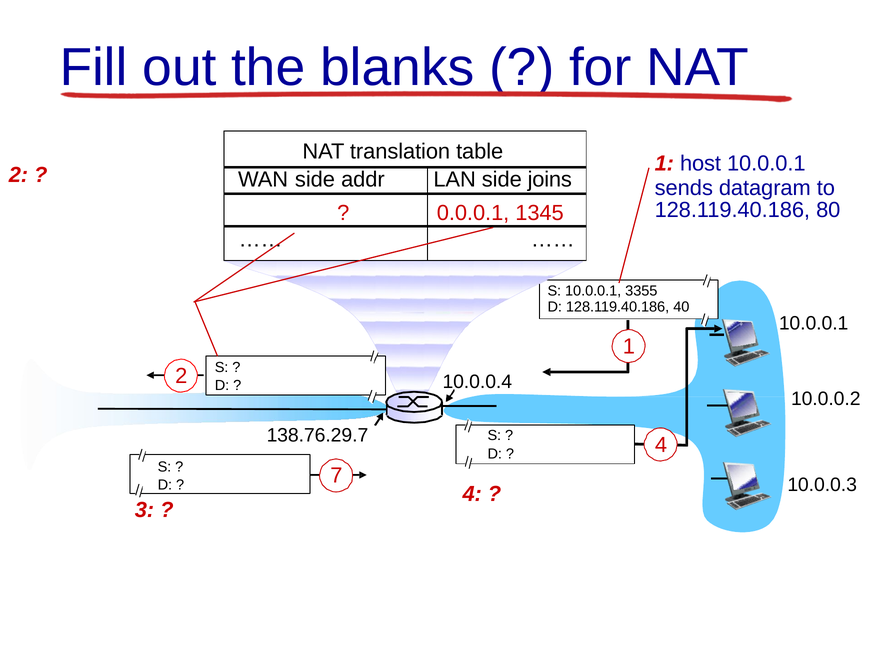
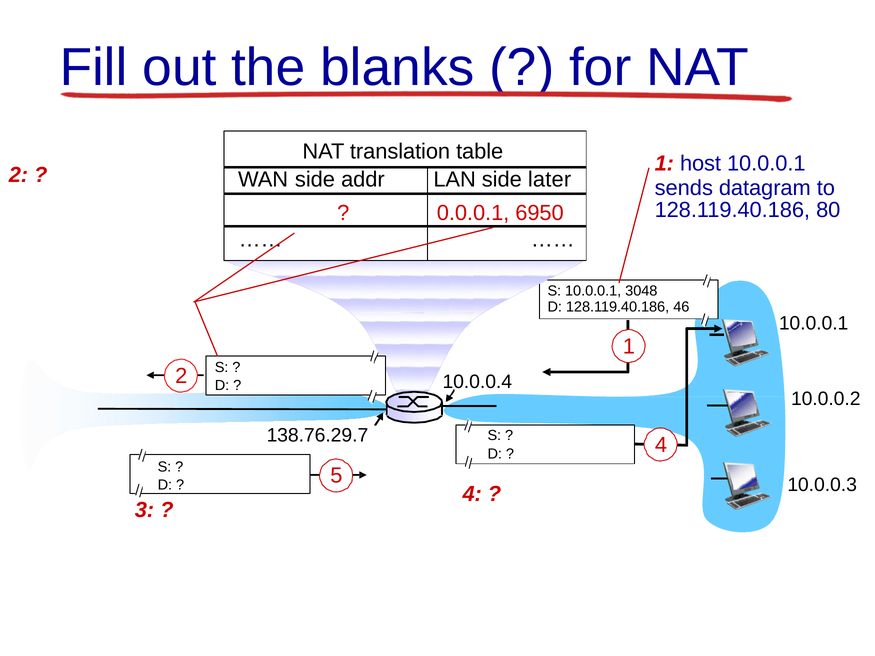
joins: joins -> later
1345: 1345 -> 6950
3355: 3355 -> 3048
40: 40 -> 46
7: 7 -> 5
